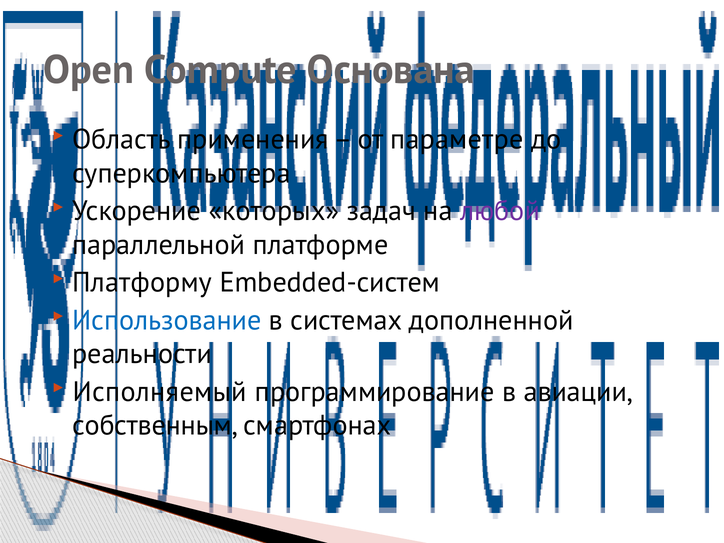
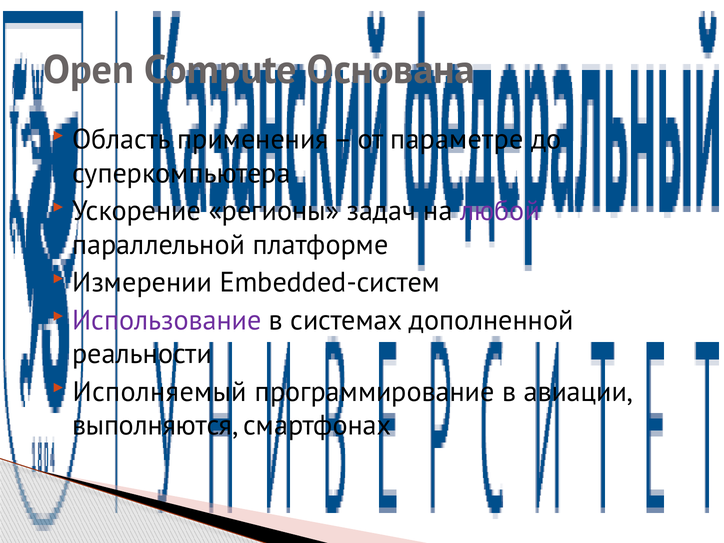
которых: которых -> регионы
Платформу: Платформу -> Измерении
Использование colour: blue -> purple
собственным: собственным -> выполняются
